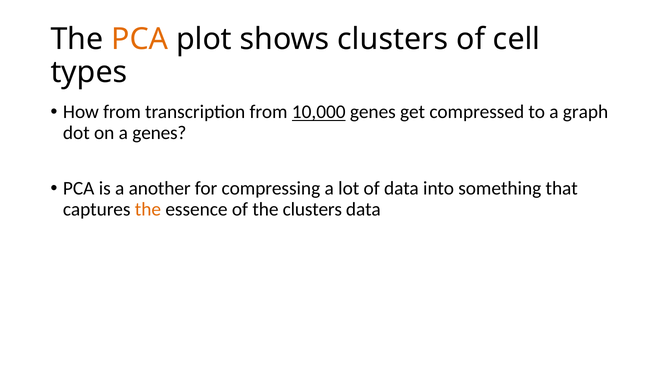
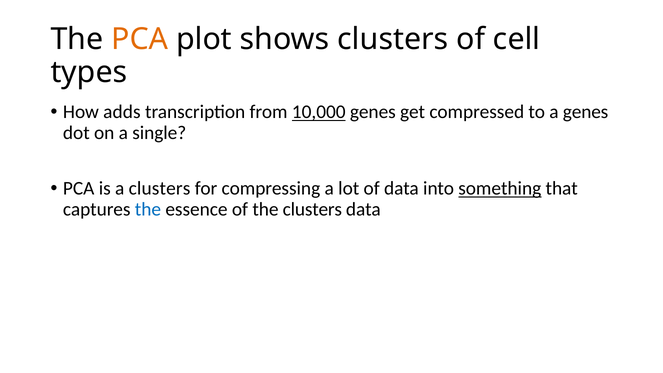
How from: from -> adds
a graph: graph -> genes
a genes: genes -> single
a another: another -> clusters
something underline: none -> present
the at (148, 209) colour: orange -> blue
